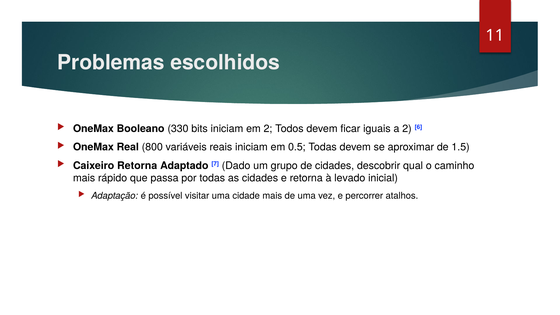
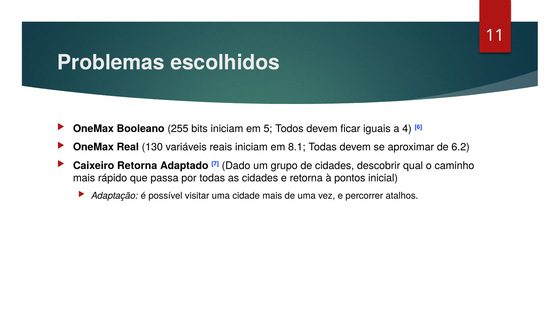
330: 330 -> 255
em 2: 2 -> 5
a 2: 2 -> 4
800: 800 -> 130
0.5: 0.5 -> 8.1
1.5: 1.5 -> 6.2
levado: levado -> pontos
